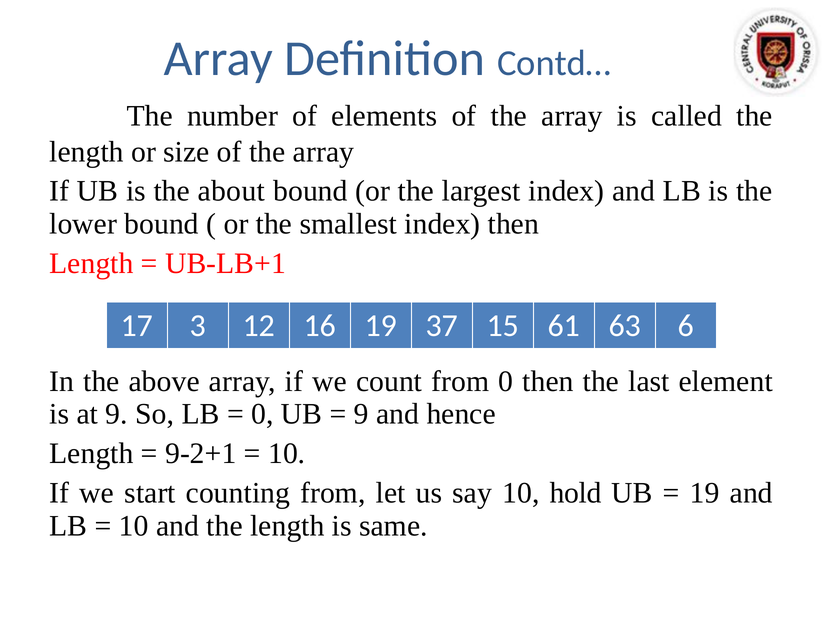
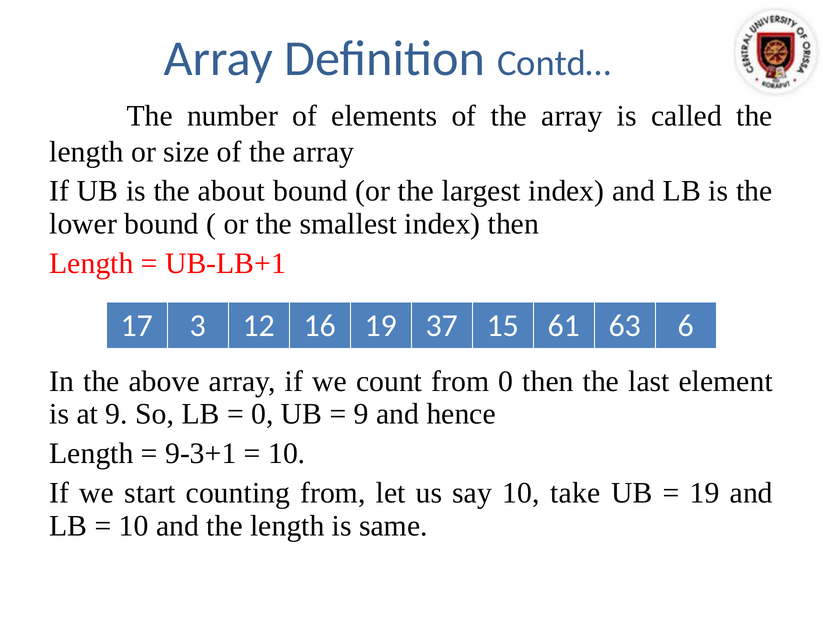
9-2+1: 9-2+1 -> 9-3+1
hold: hold -> take
